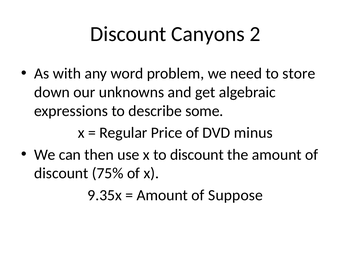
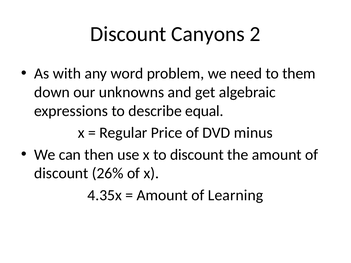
store: store -> them
some: some -> equal
75%: 75% -> 26%
9.35x: 9.35x -> 4.35x
Suppose: Suppose -> Learning
